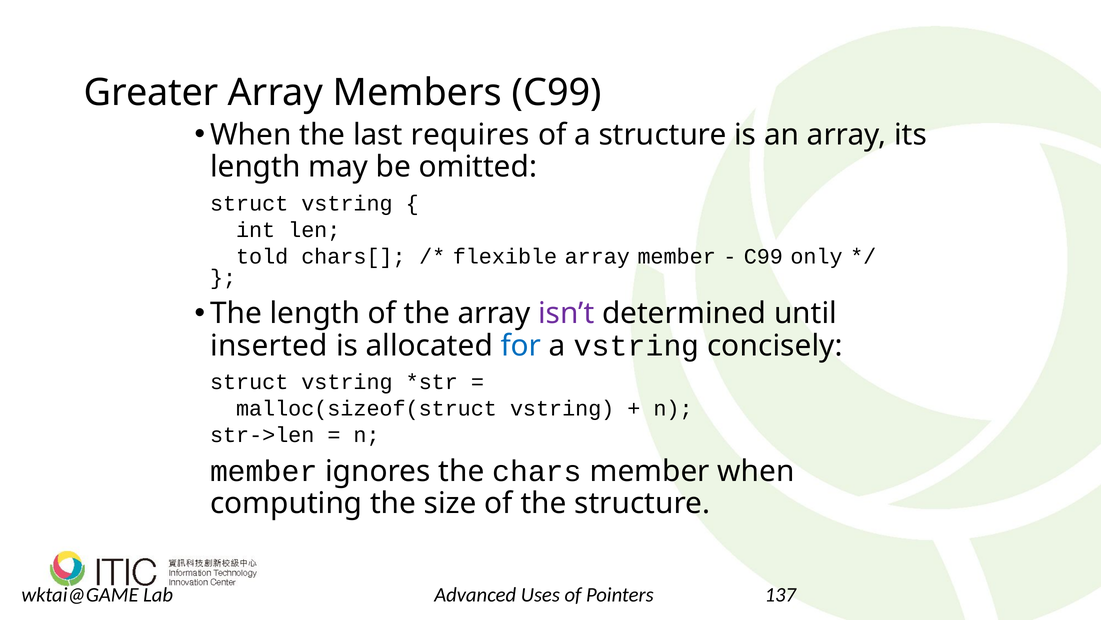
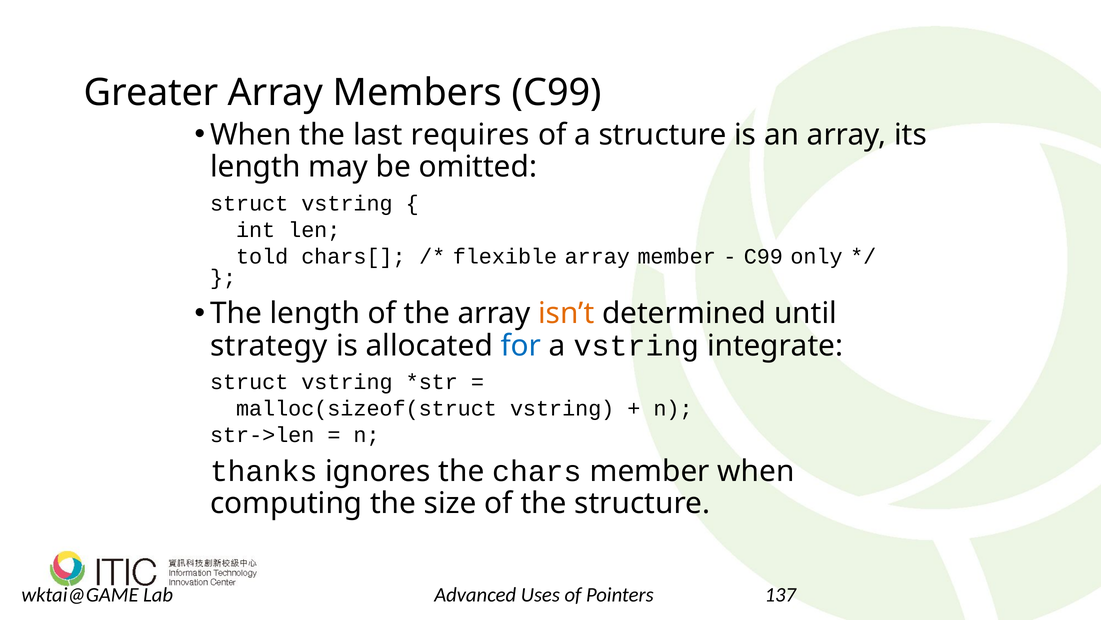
isn’t colour: purple -> orange
inserted: inserted -> strategy
concisely: concisely -> integrate
member at (264, 471): member -> thanks
